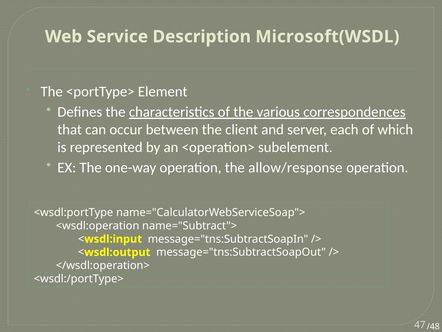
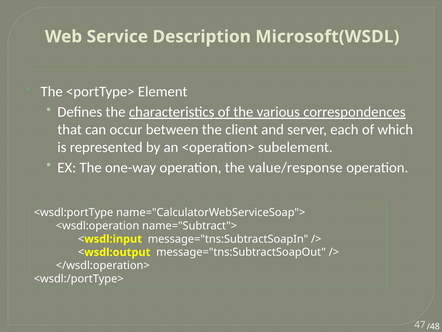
allow/response: allow/response -> value/response
